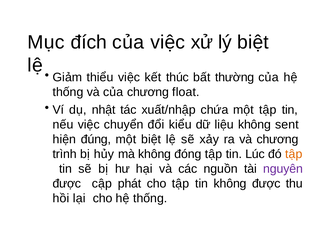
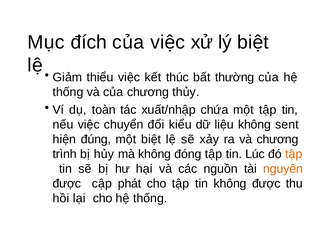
float: float -> thủy
nhật: nhật -> toàn
nguyên colour: purple -> orange
